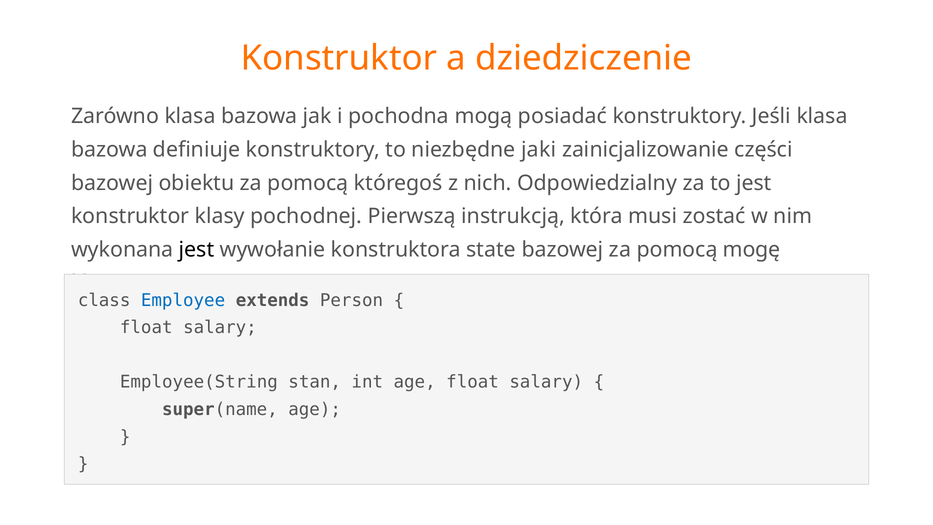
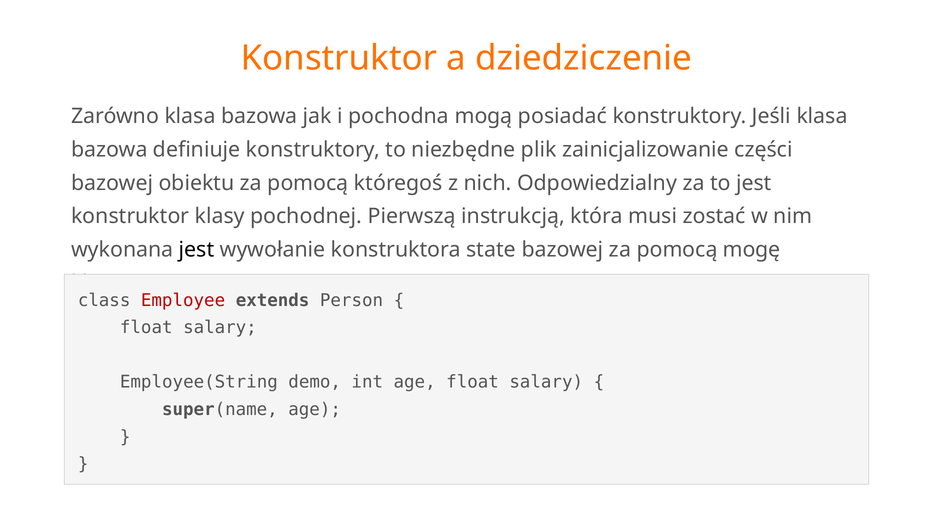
jaki: jaki -> plik
Employee colour: blue -> red
stan: stan -> demo
